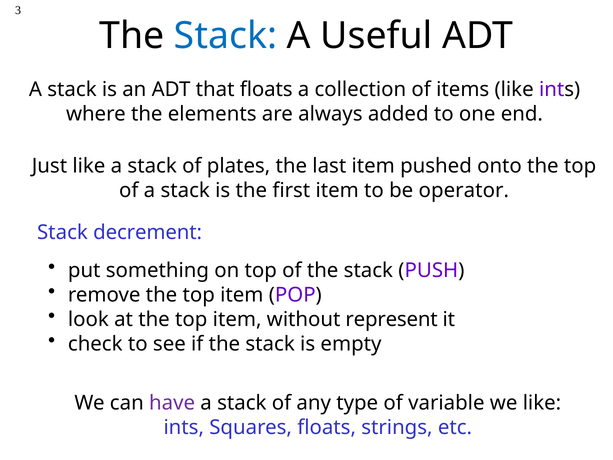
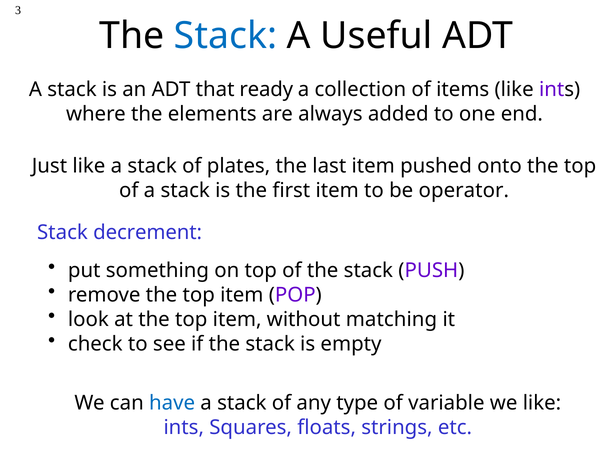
that floats: floats -> ready
represent: represent -> matching
have colour: purple -> blue
